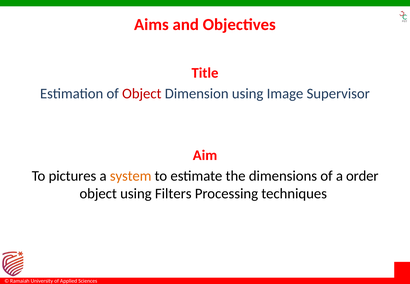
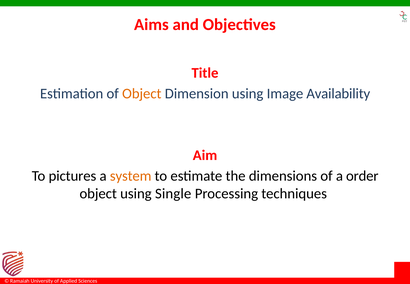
Object at (142, 94) colour: red -> orange
Supervisor: Supervisor -> Availability
Filters: Filters -> Single
